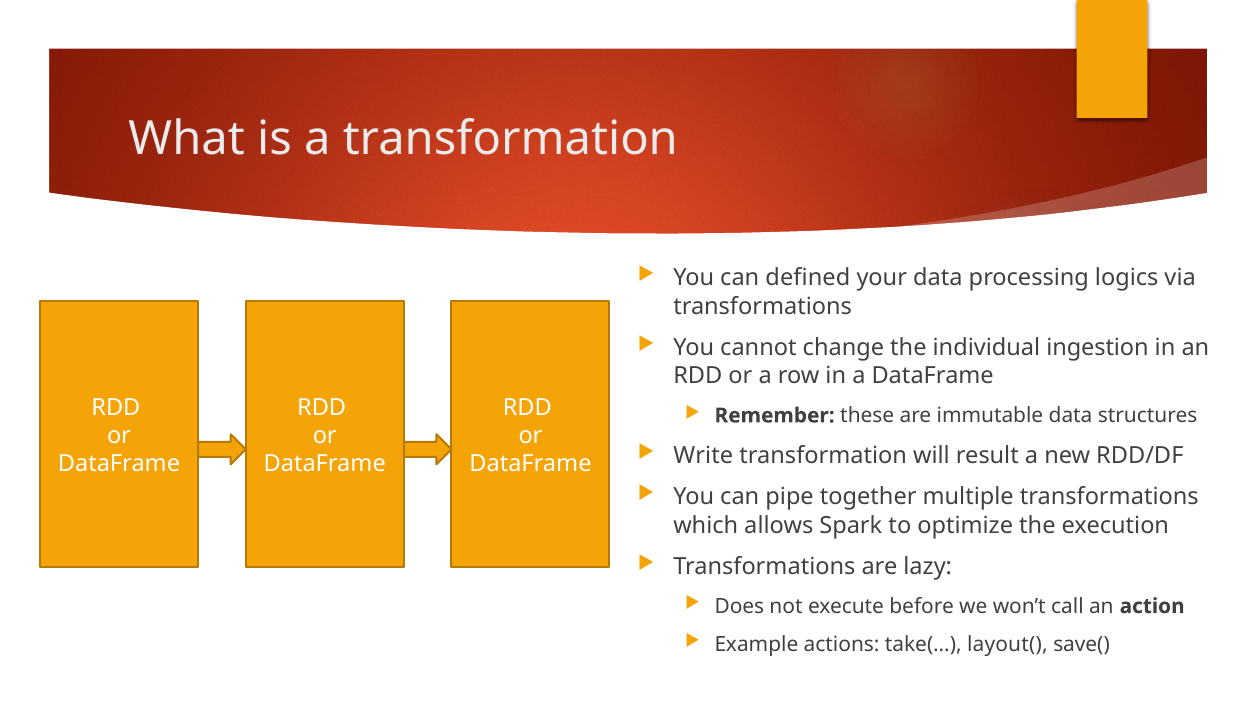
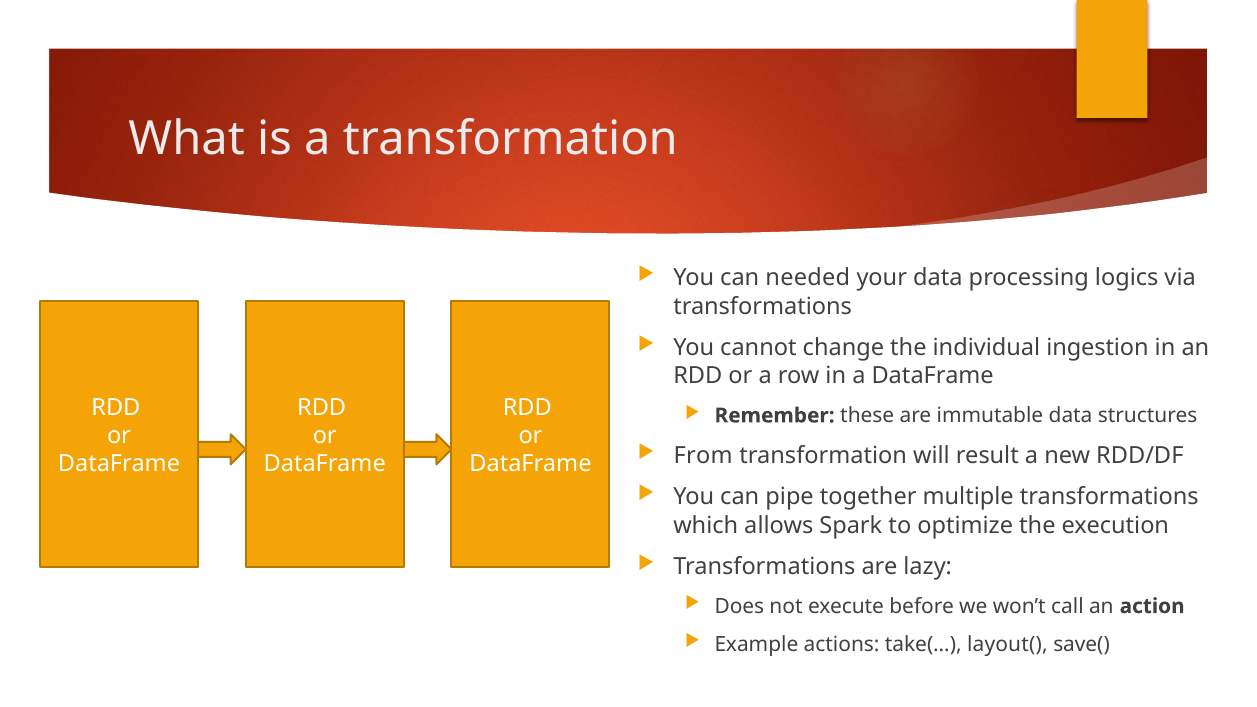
defined: defined -> needed
Write: Write -> From
